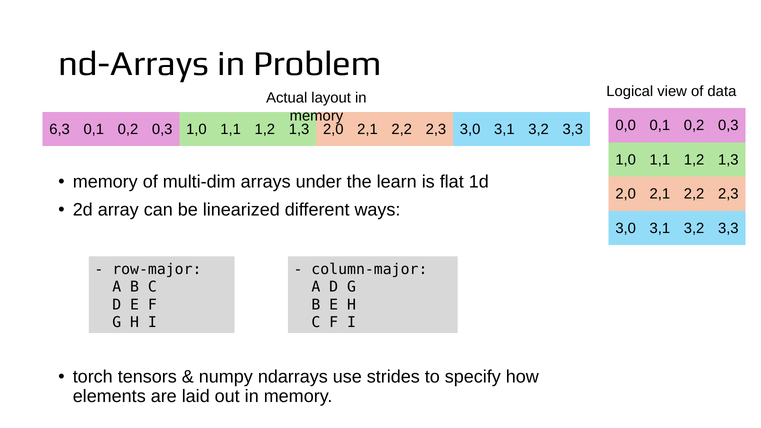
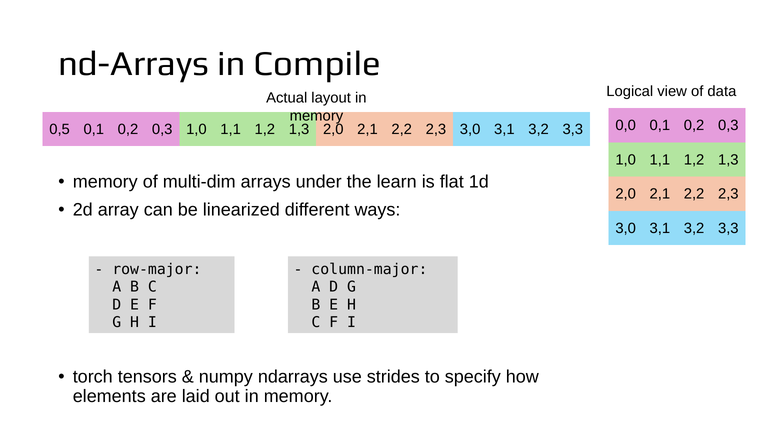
Problem: Problem -> Compile
6,3: 6,3 -> 0,5
